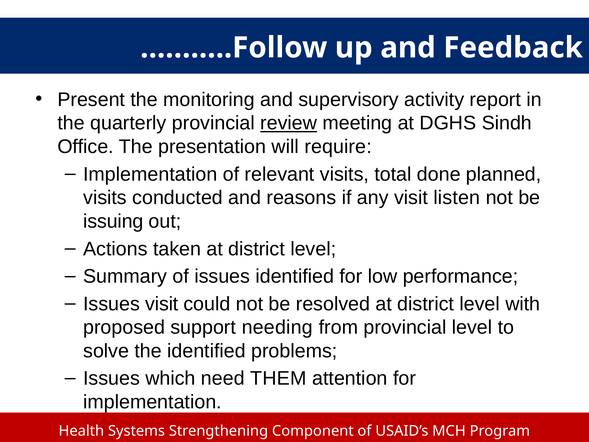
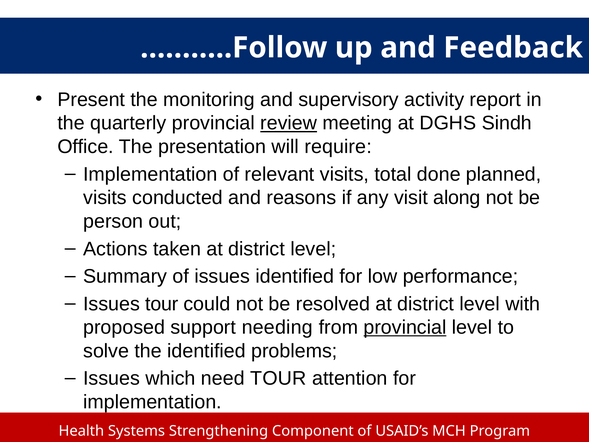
listen: listen -> along
issuing: issuing -> person
Issues visit: visit -> tour
provincial at (405, 327) underline: none -> present
need THEM: THEM -> TOUR
